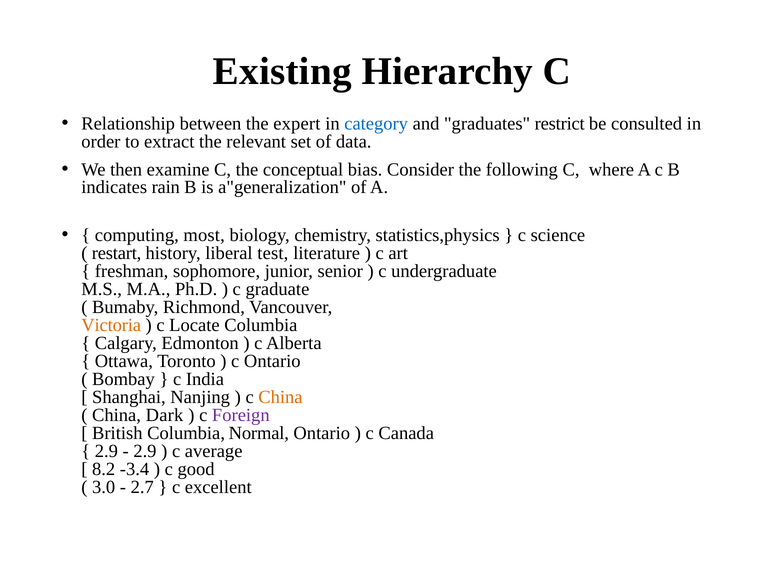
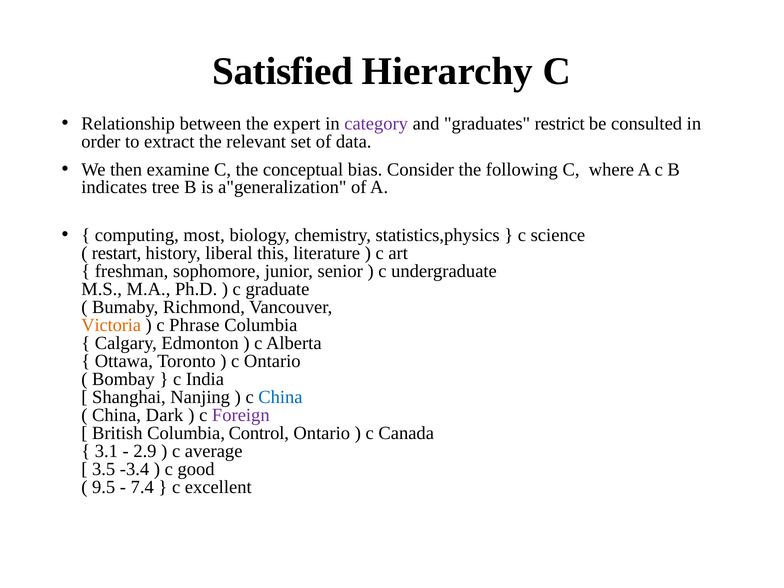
Existing: Existing -> Satisfied
category colour: blue -> purple
rain: rain -> tree
test: test -> this
Locate: Locate -> Phrase
China at (280, 397) colour: orange -> blue
Normal: Normal -> Control
2.9 at (106, 451): 2.9 -> 3.1
8.2: 8.2 -> 3.5
3.0: 3.0 -> 9.5
2.7: 2.7 -> 7.4
